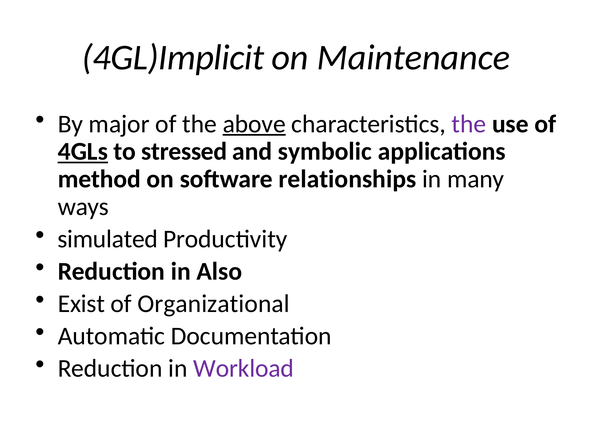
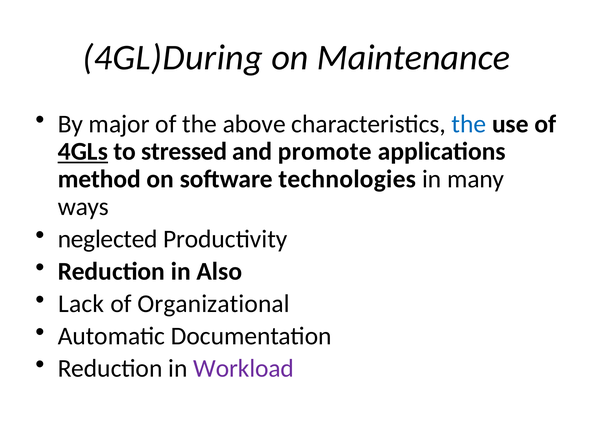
4GL)Implicit: 4GL)Implicit -> 4GL)During
above underline: present -> none
the at (469, 124) colour: purple -> blue
symbolic: symbolic -> promote
relationships: relationships -> technologies
simulated: simulated -> neglected
Exist: Exist -> Lack
